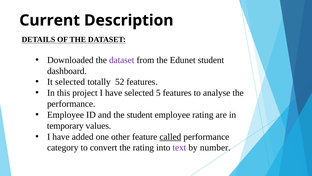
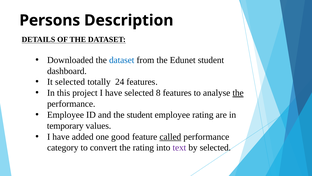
Current: Current -> Persons
dataset at (122, 60) colour: purple -> blue
52: 52 -> 24
5: 5 -> 8
the at (238, 93) underline: none -> present
other: other -> good
by number: number -> selected
